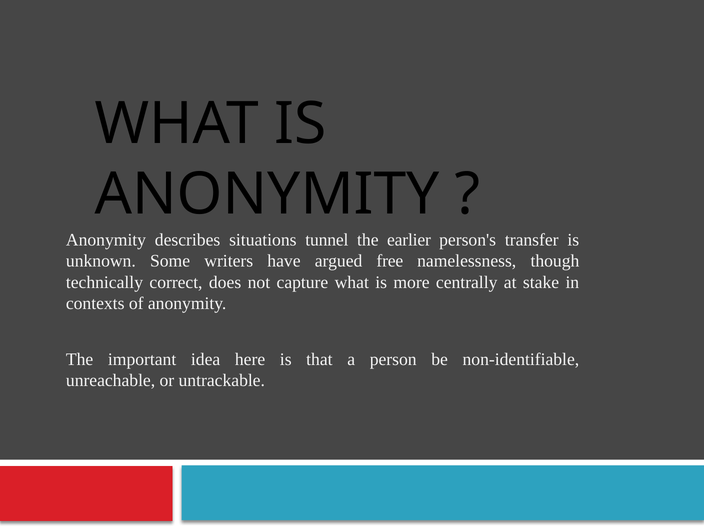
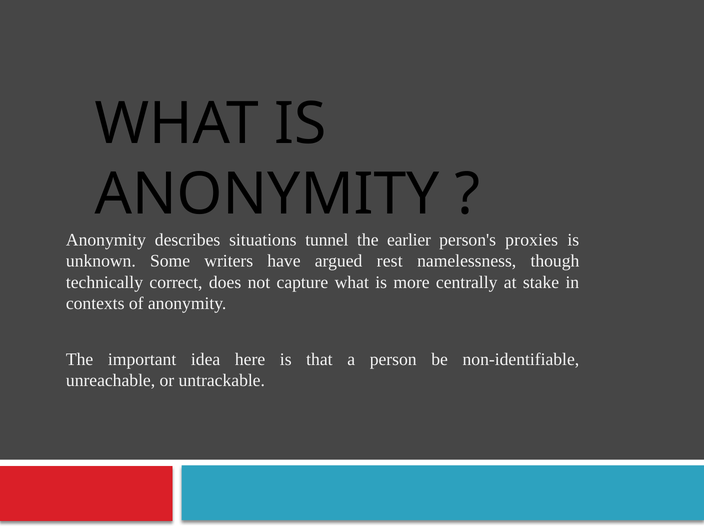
transfer: transfer -> proxies
free: free -> rest
